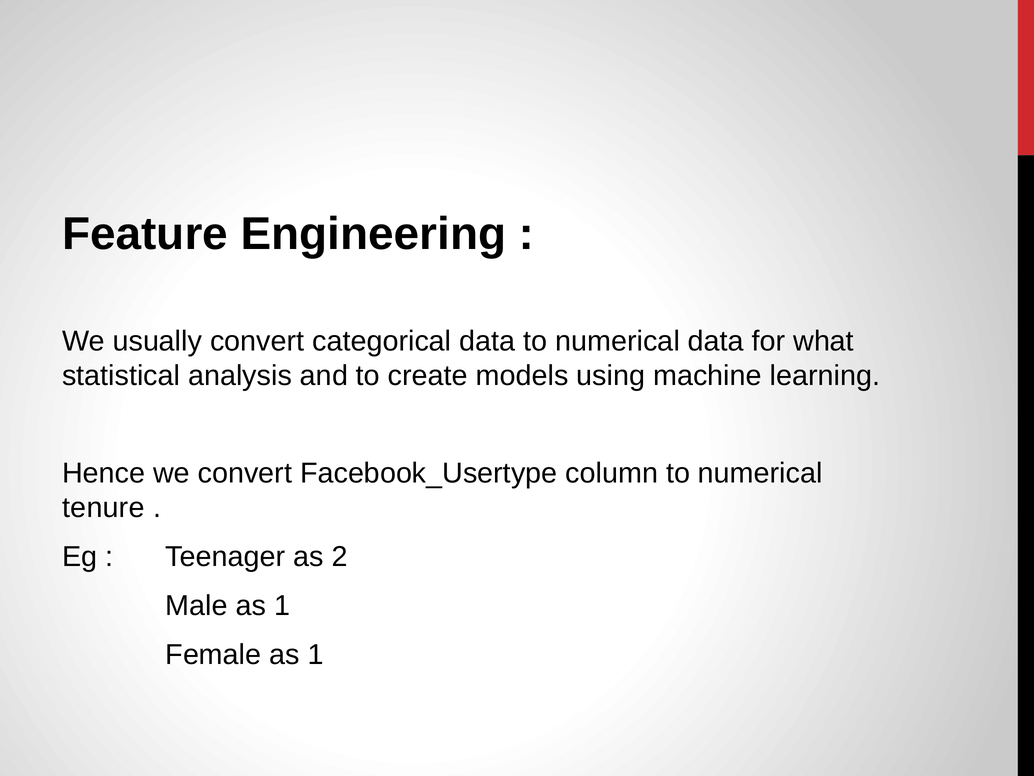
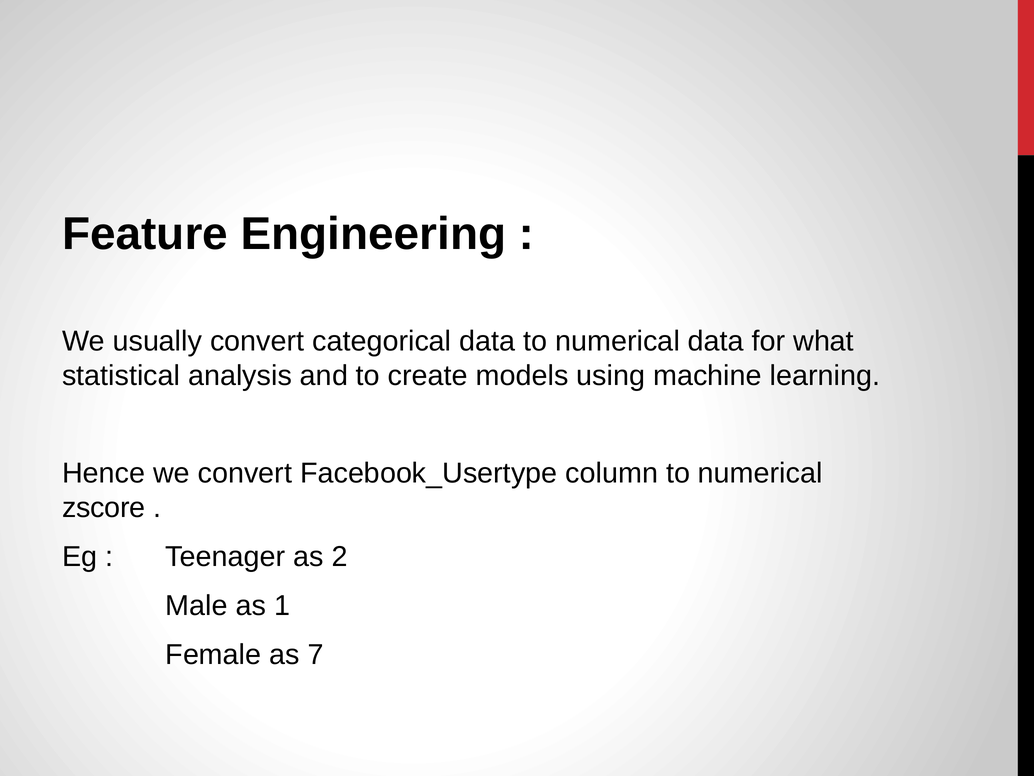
tenure: tenure -> zscore
Female as 1: 1 -> 7
